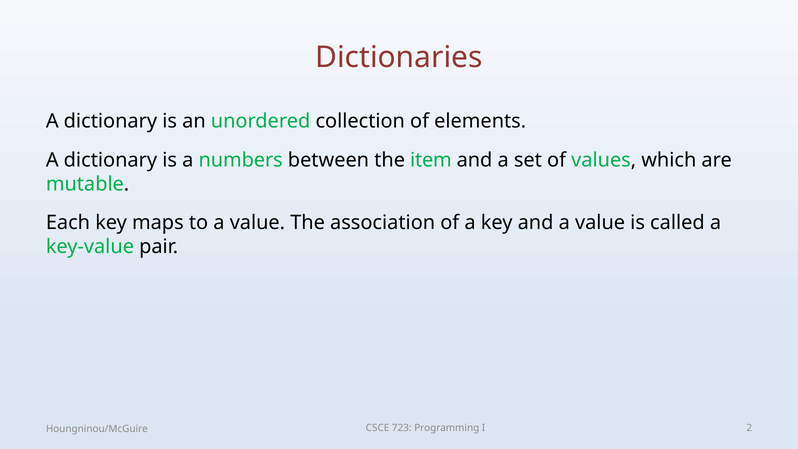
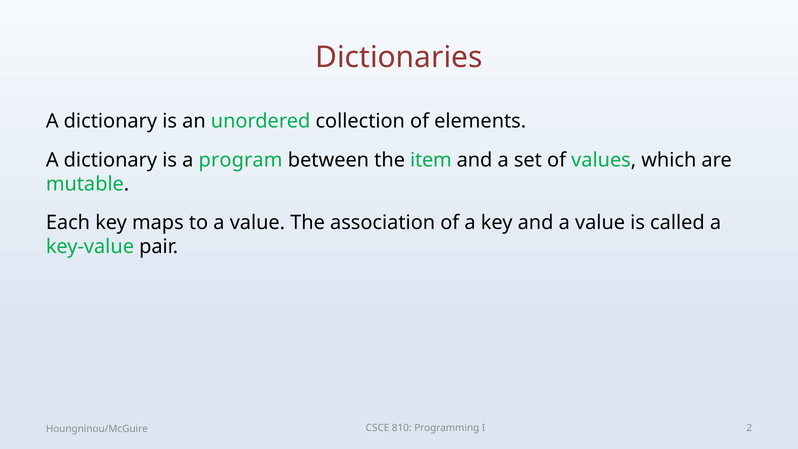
numbers: numbers -> program
723: 723 -> 810
